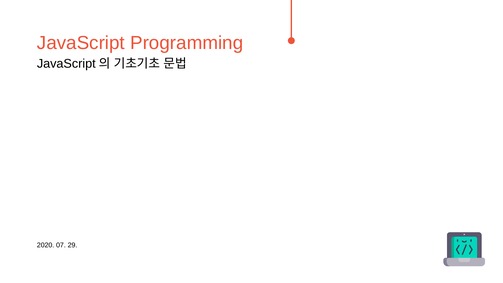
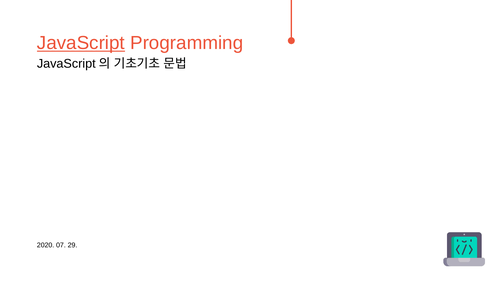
JavaScript underline: none -> present
